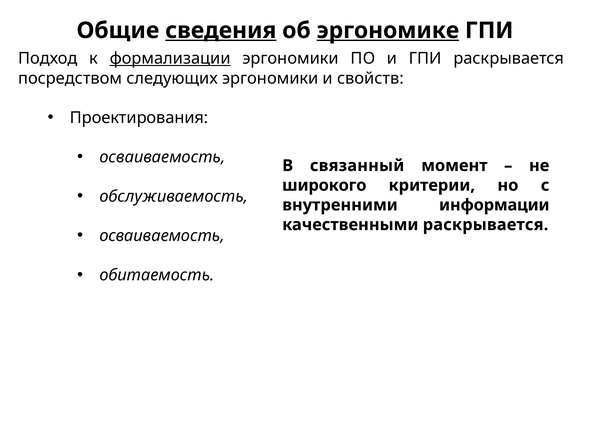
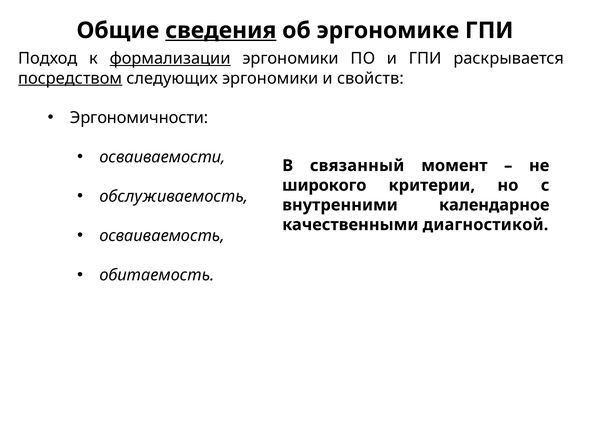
эргономике underline: present -> none
посредством underline: none -> present
Проектирования: Проектирования -> Эргономичности
осваиваемость at (162, 157): осваиваемость -> осваиваемости
информации: информации -> календарное
качественными раскрывается: раскрывается -> диагностикой
